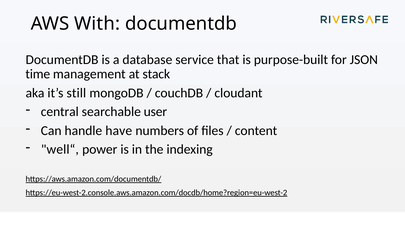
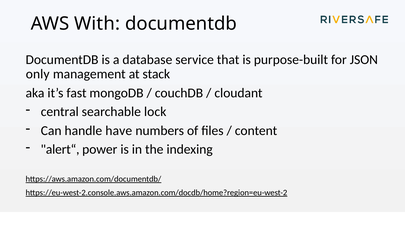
time: time -> only
still: still -> fast
user: user -> lock
well“: well“ -> alert“
